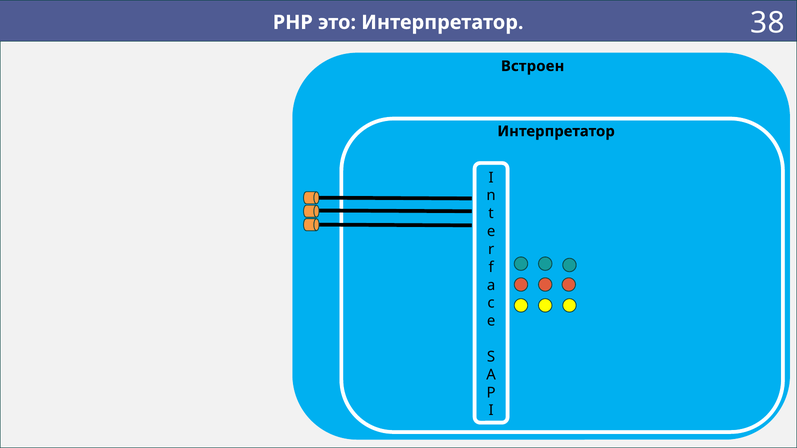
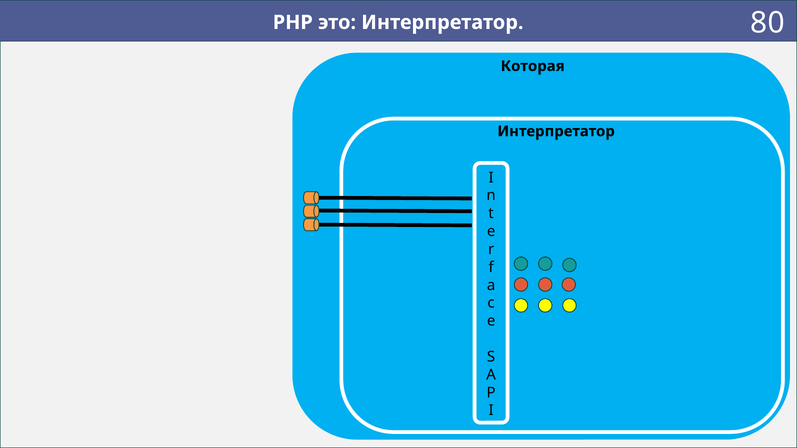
38: 38 -> 80
Встроен: Встроен -> Которая
